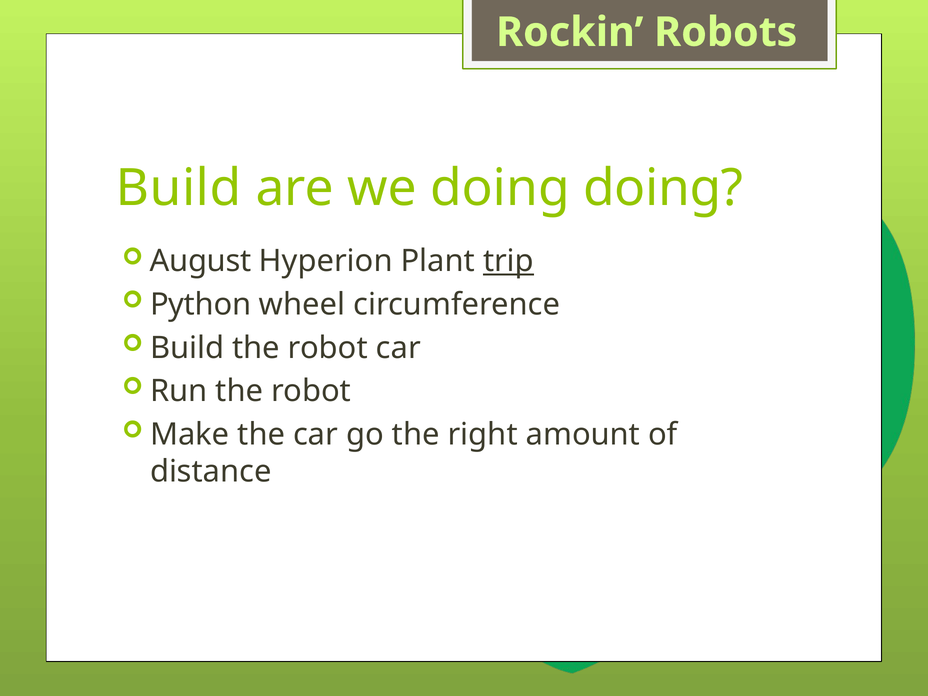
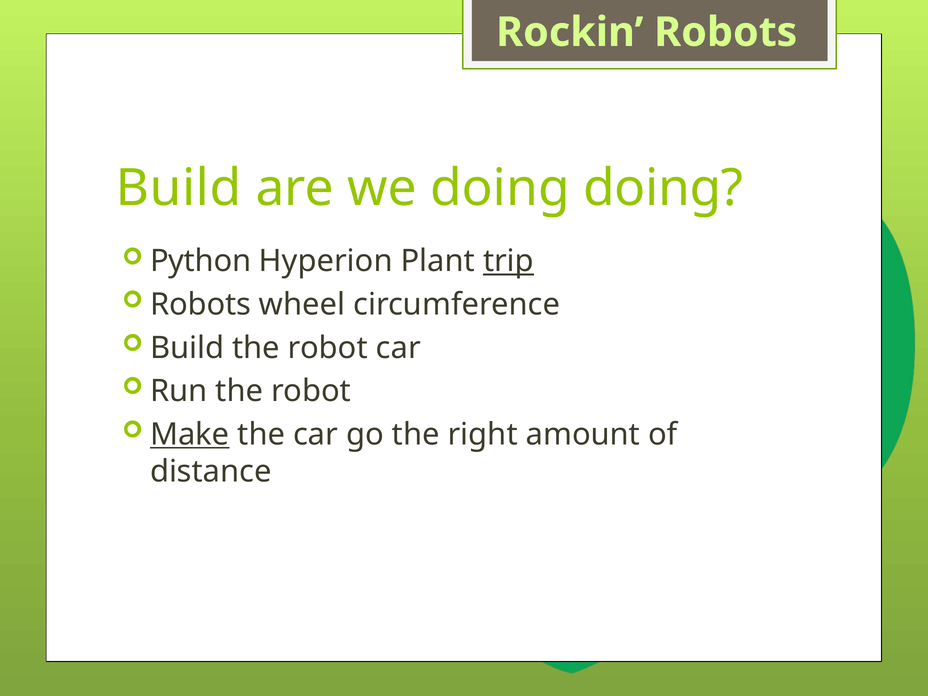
August: August -> Python
Python at (201, 305): Python -> Robots
Make underline: none -> present
